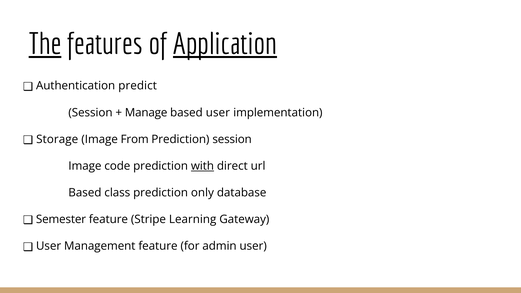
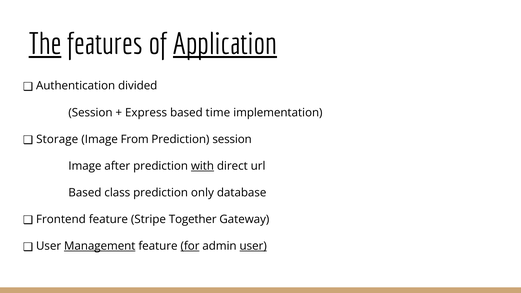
predict: predict -> divided
Manage: Manage -> Express
based user: user -> time
code: code -> after
Semester: Semester -> Frontend
Learning: Learning -> Together
Management underline: none -> present
for underline: none -> present
user at (253, 246) underline: none -> present
